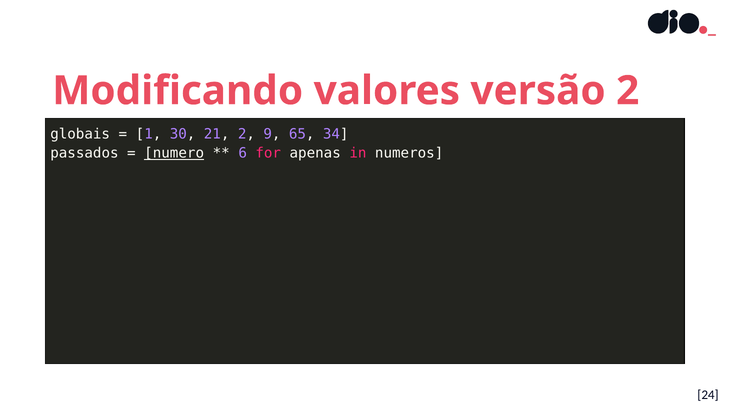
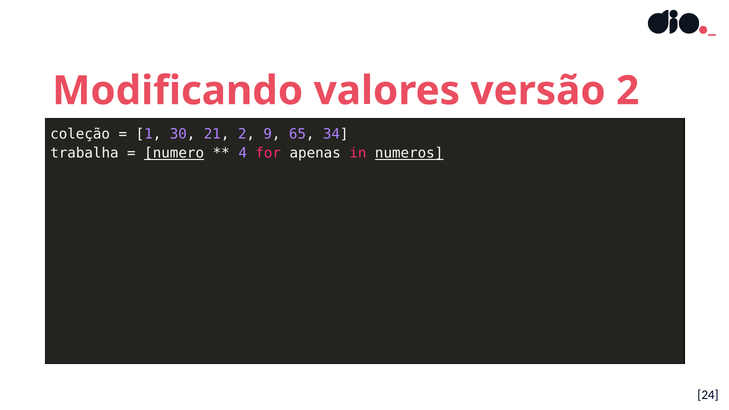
globais: globais -> coleção
passados: passados -> trabalha
6: 6 -> 4
numeros underline: none -> present
